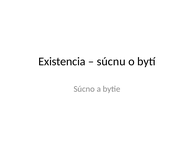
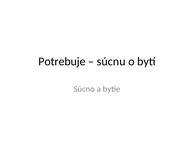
Existencia: Existencia -> Potrebuje
